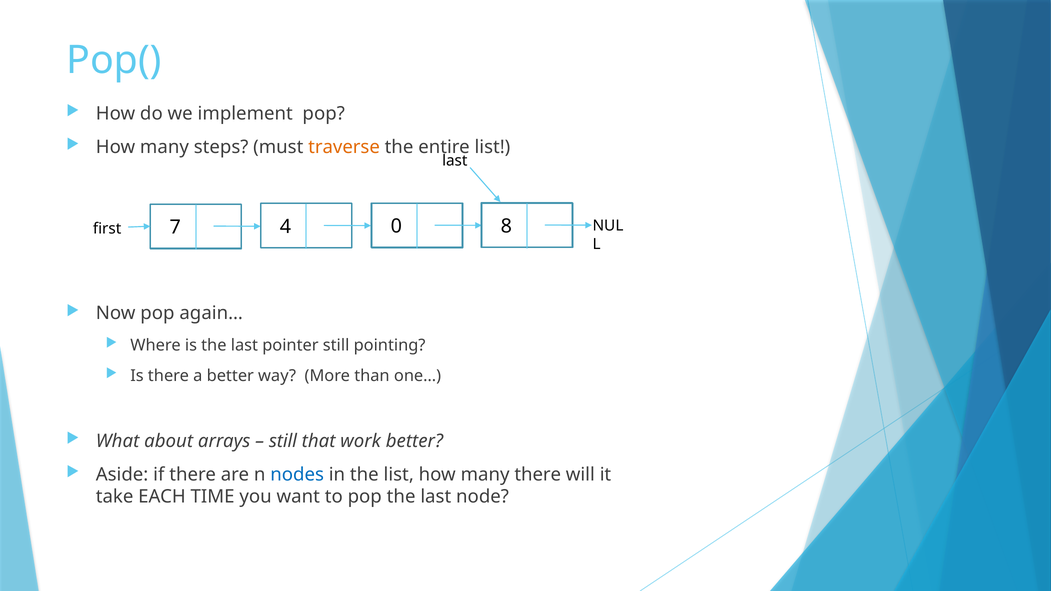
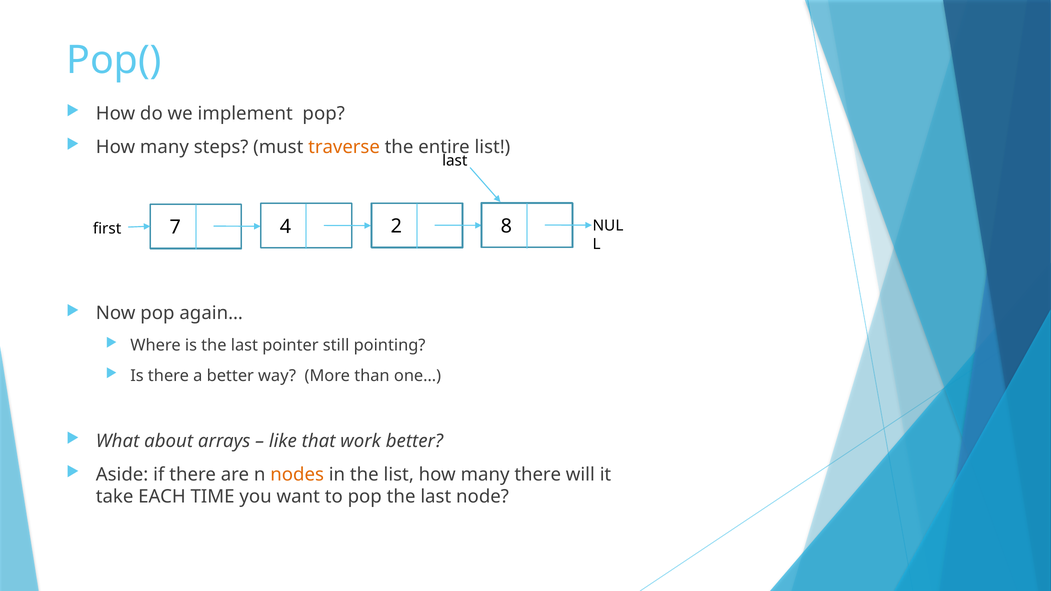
0: 0 -> 2
still at (283, 441): still -> like
nodes colour: blue -> orange
